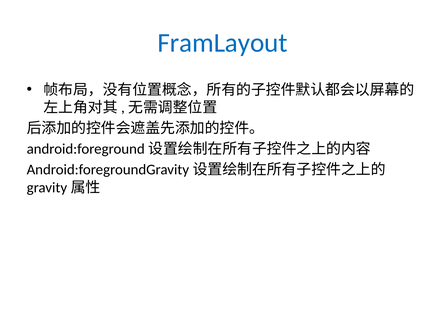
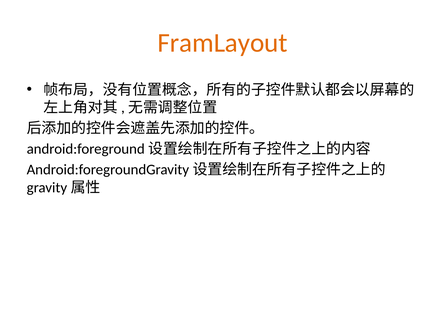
FramLayout colour: blue -> orange
